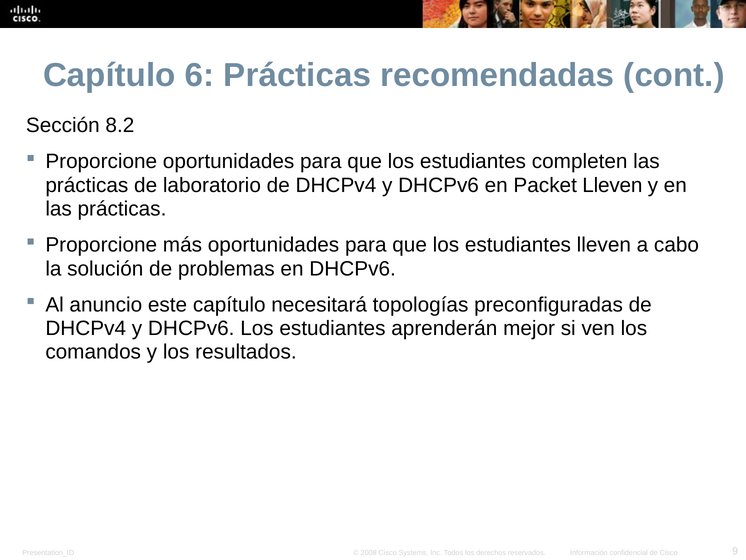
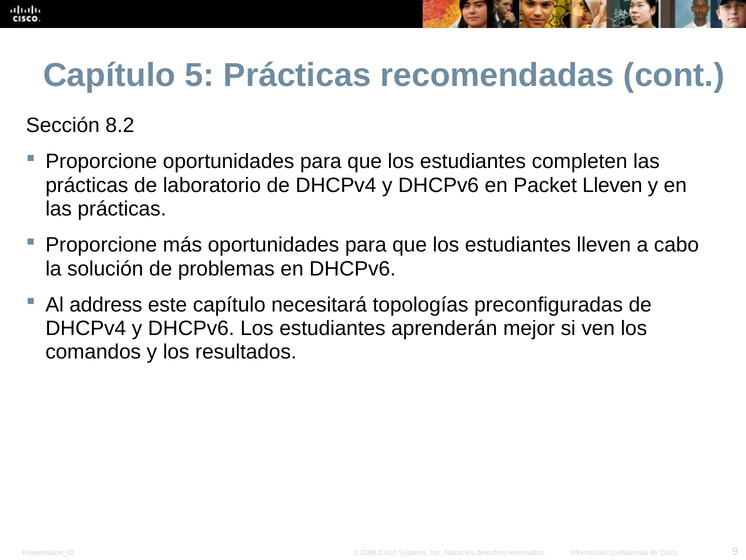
6: 6 -> 5
anuncio: anuncio -> address
